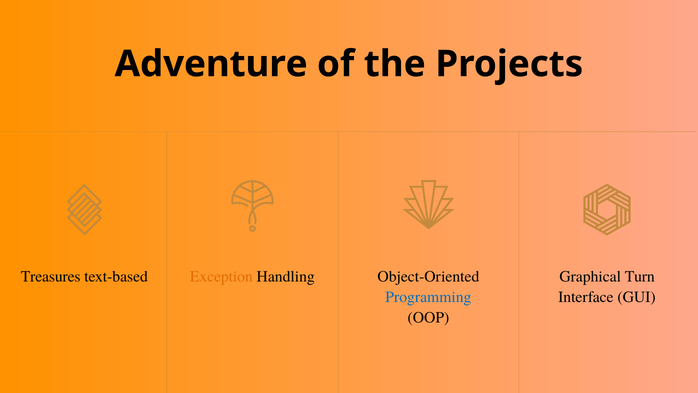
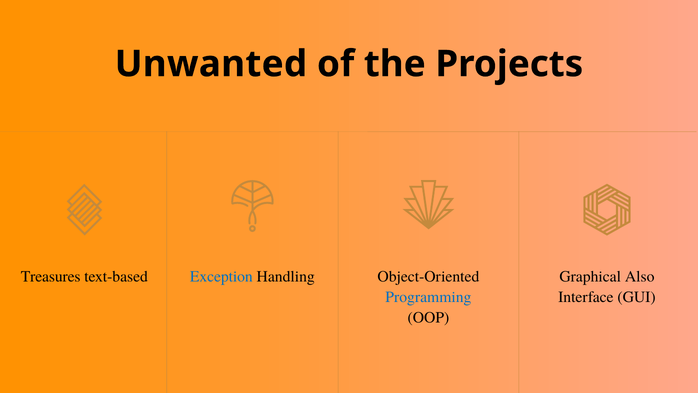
Adventure: Adventure -> Unwanted
Exception colour: orange -> blue
Turn: Turn -> Also
